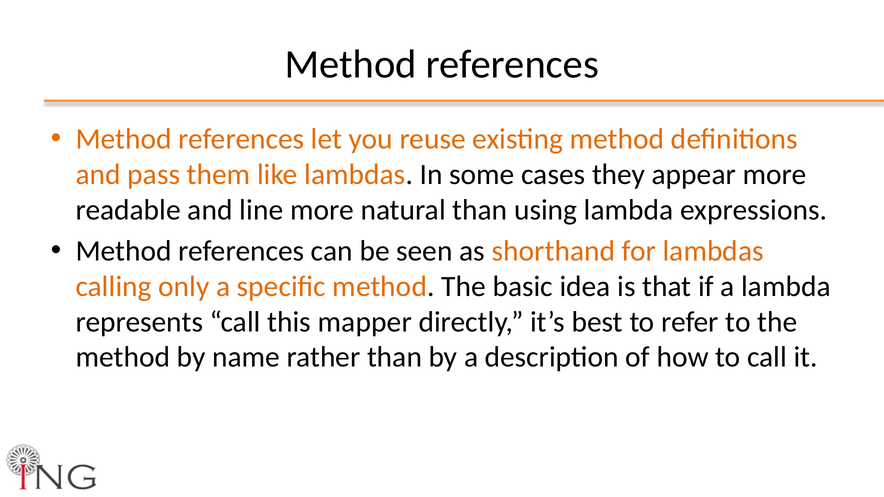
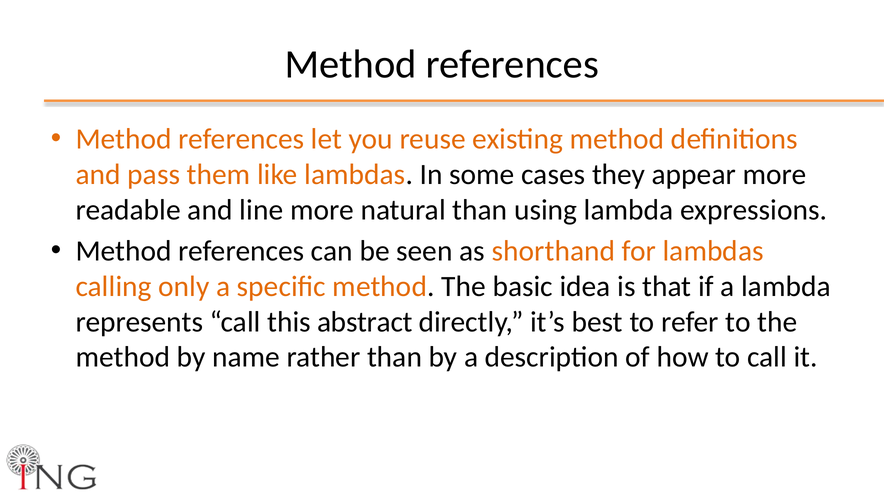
mapper: mapper -> abstract
